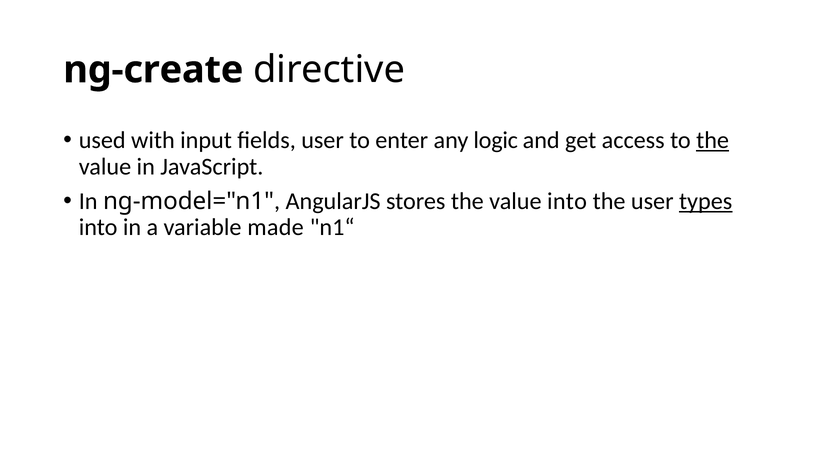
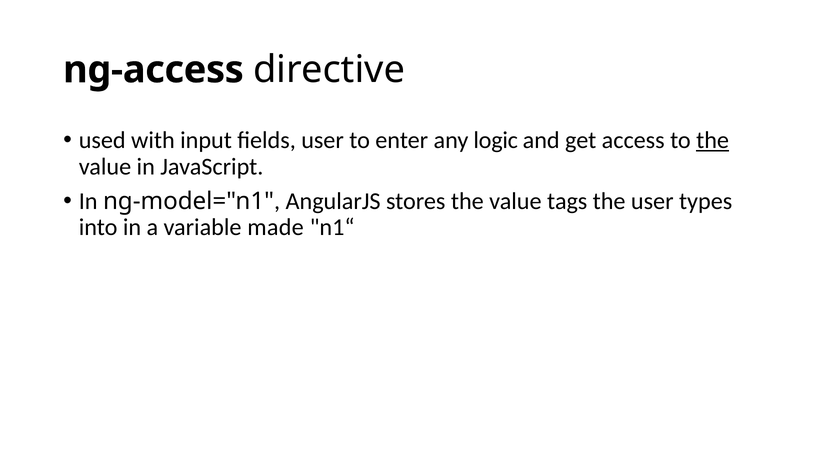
ng-create: ng-create -> ng-access
value into: into -> tags
types underline: present -> none
